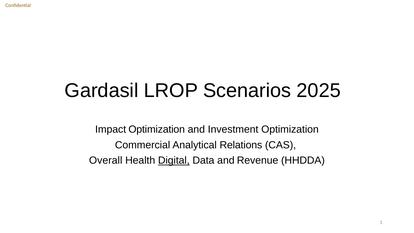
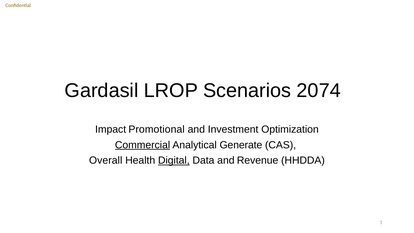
2025: 2025 -> 2074
Impact Optimization: Optimization -> Promotional
Commercial underline: none -> present
Relations: Relations -> Generate
